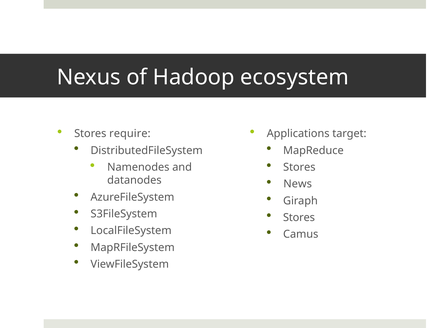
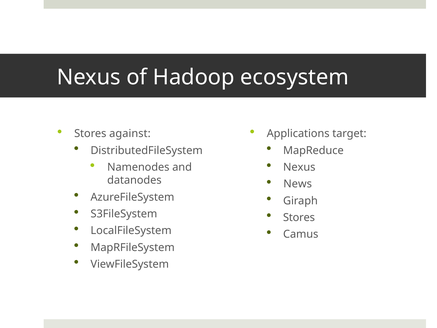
require: require -> against
Stores at (299, 167): Stores -> Nexus
